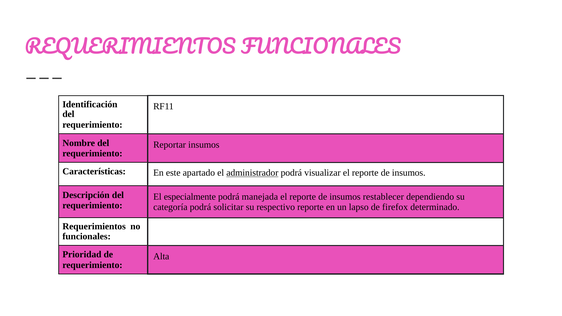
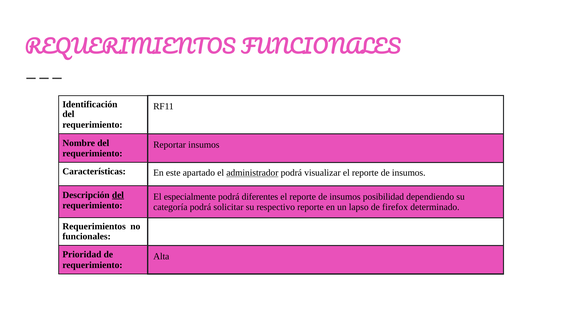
del at (118, 195) underline: none -> present
manejada: manejada -> diferentes
restablecer: restablecer -> posibilidad
